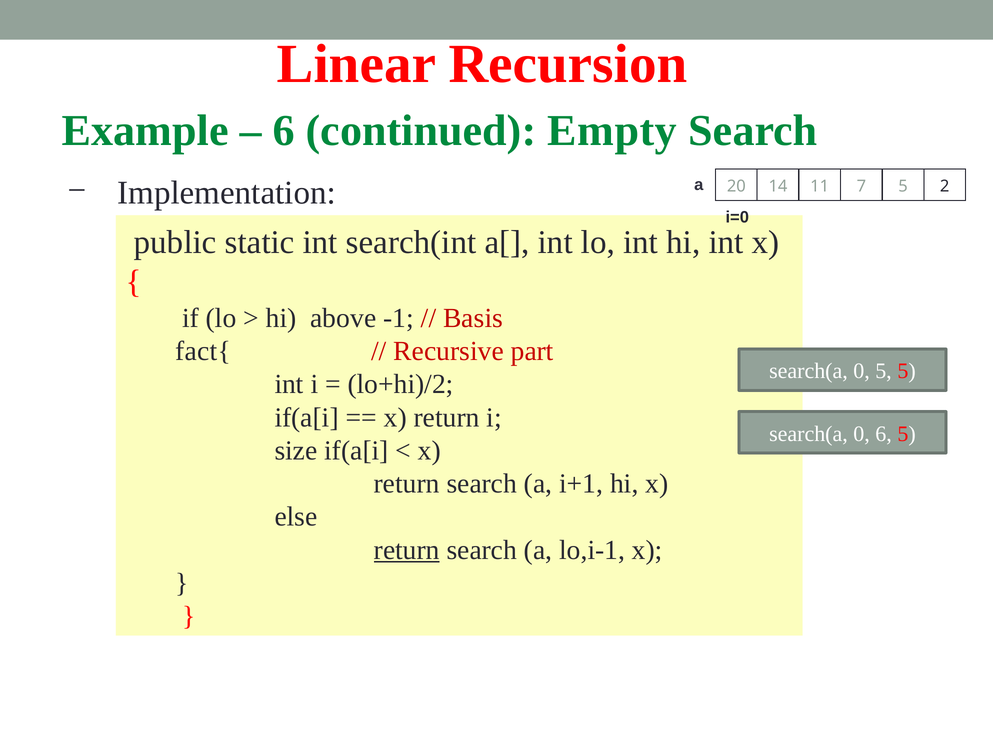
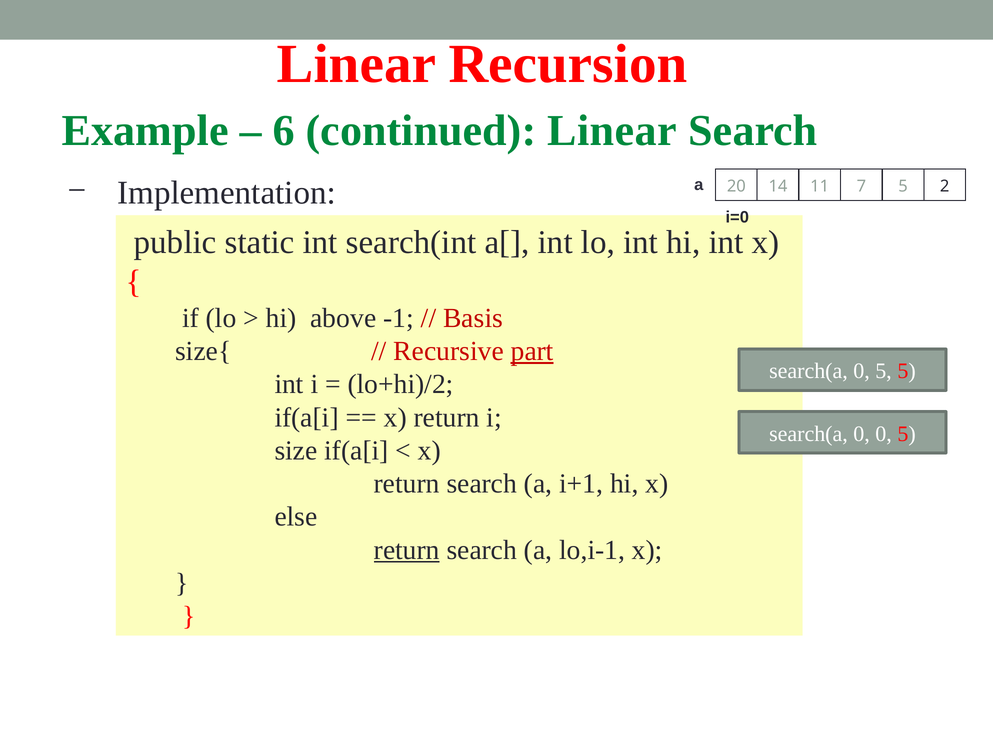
continued Empty: Empty -> Linear
fact{: fact{ -> size{
part underline: none -> present
0 6: 6 -> 0
